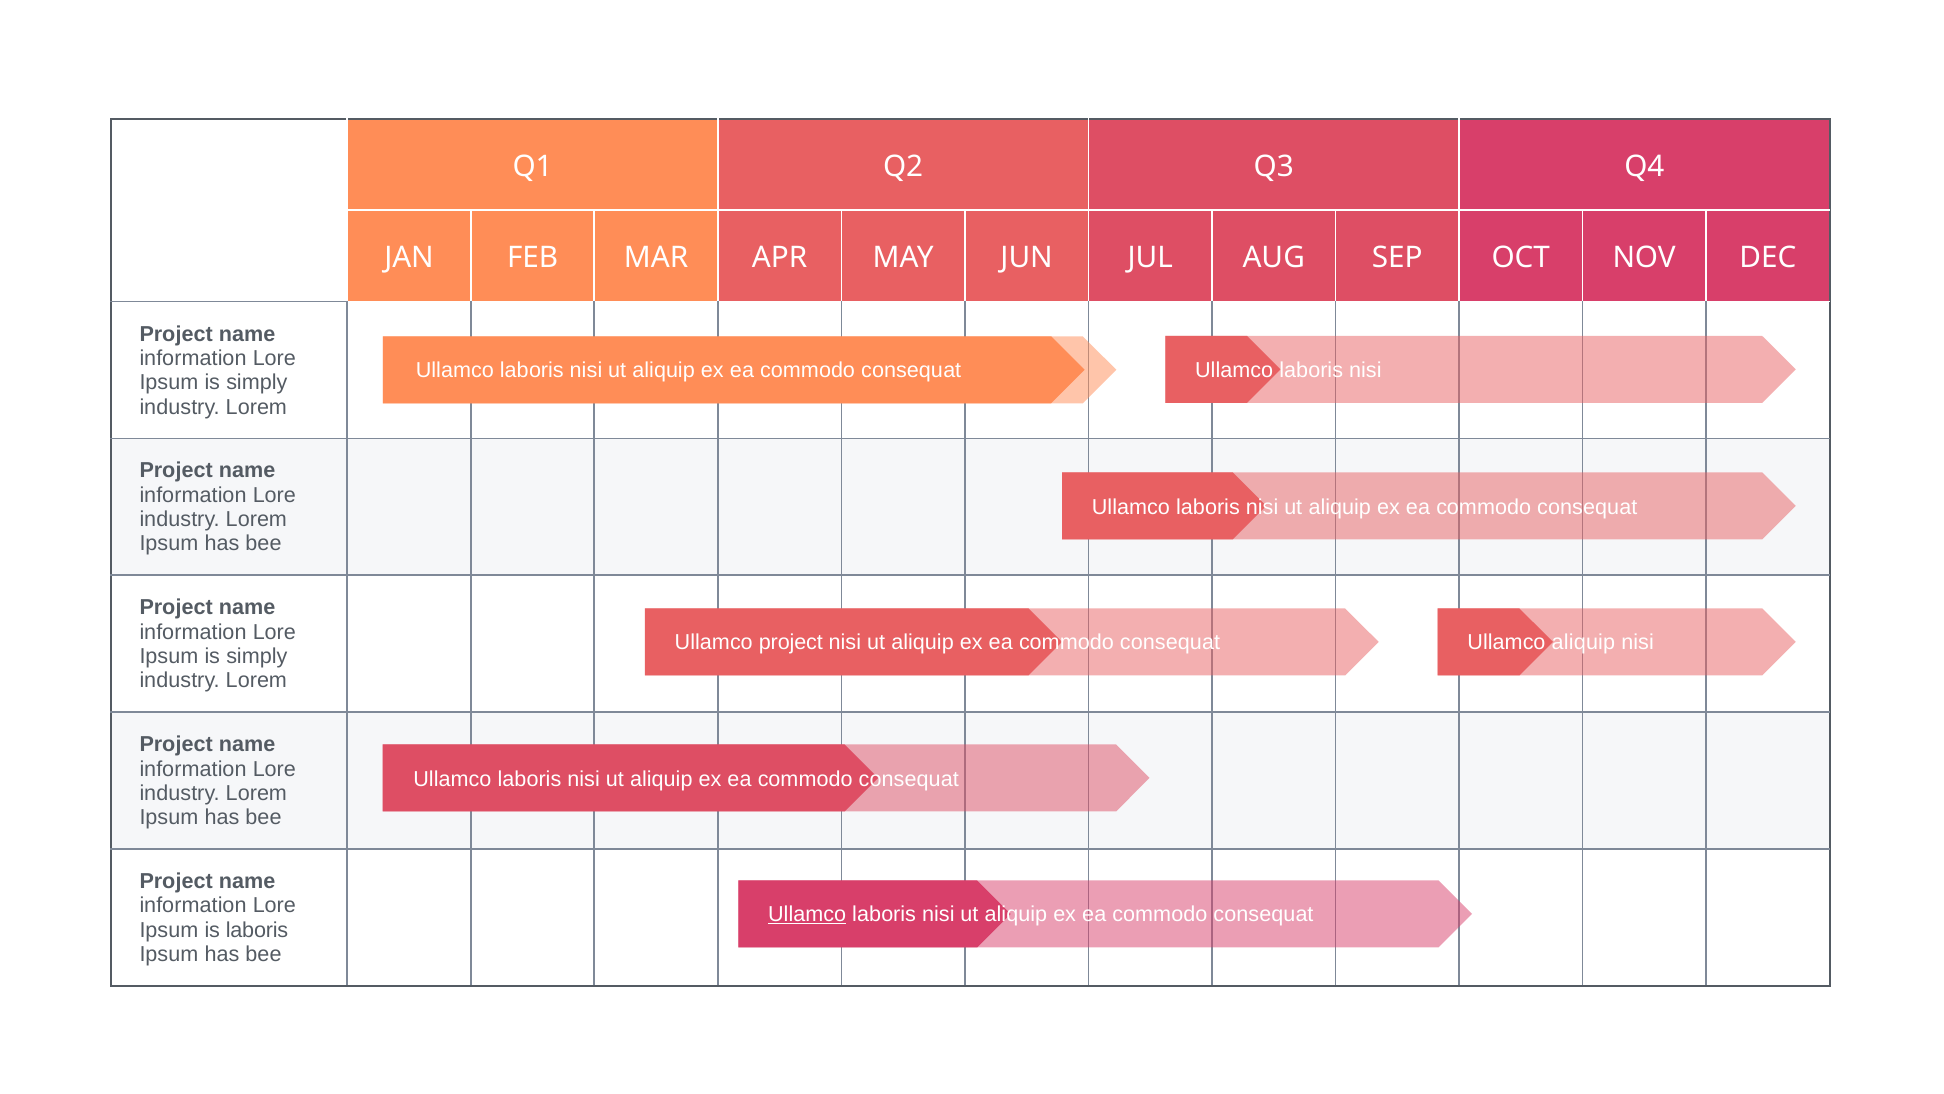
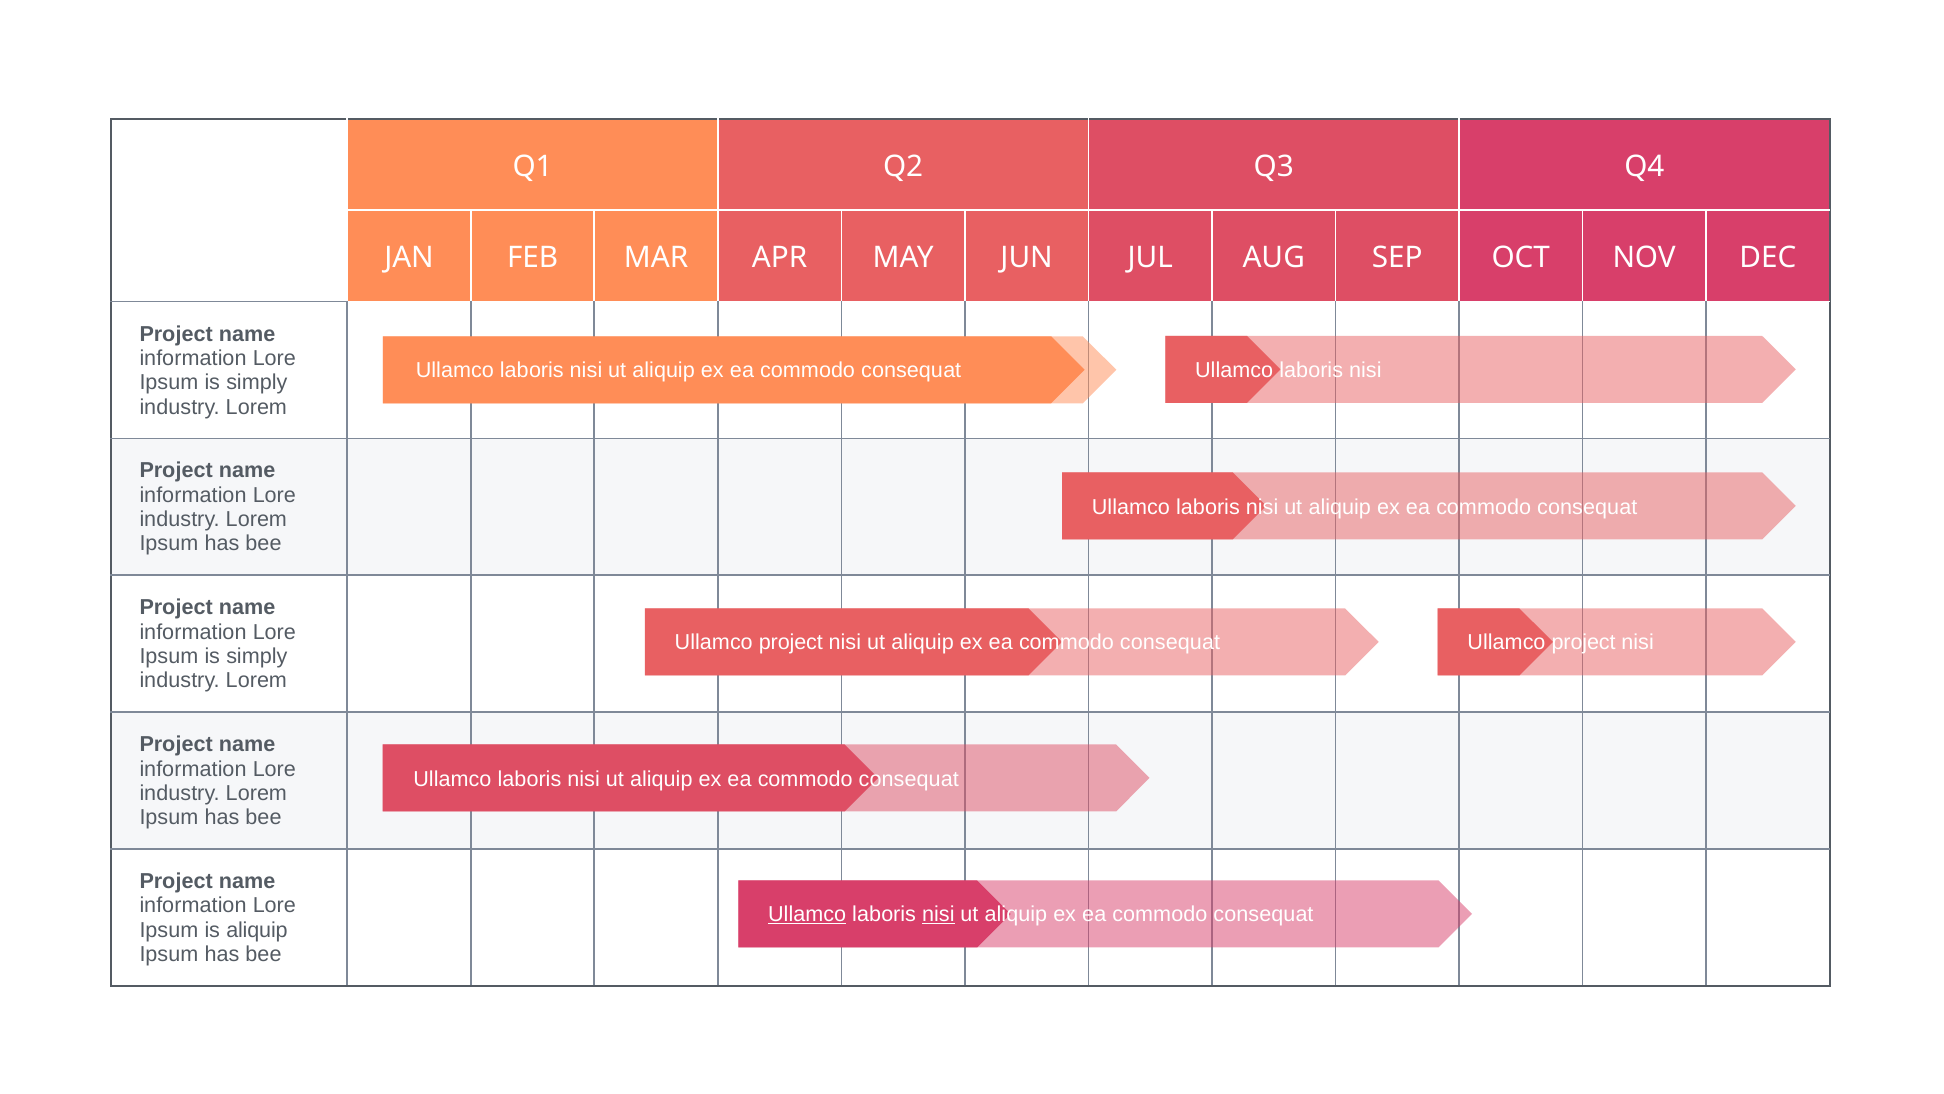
aliquip at (1583, 643): aliquip -> project
nisi at (938, 914) underline: none -> present
is laboris: laboris -> aliquip
